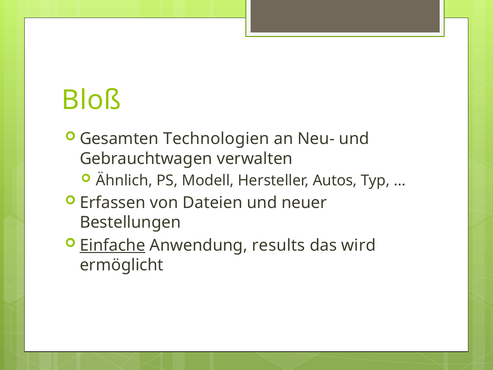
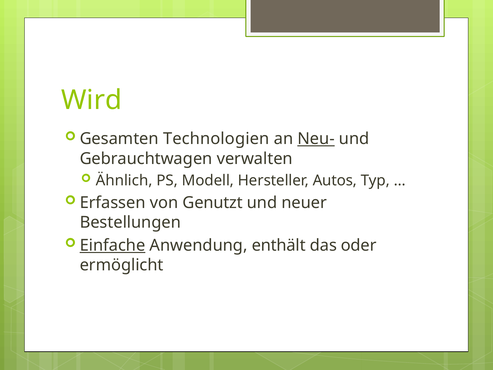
Bloß: Bloß -> Wird
Neu- underline: none -> present
Dateien: Dateien -> Genutzt
results: results -> enthält
wird: wird -> oder
